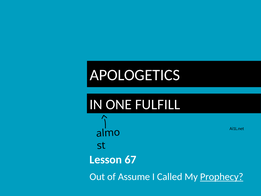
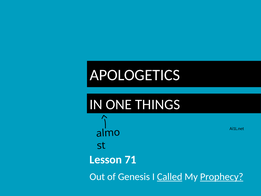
FULFILL: FULFILL -> THINGS
67: 67 -> 71
Assume: Assume -> Genesis
Called underline: none -> present
